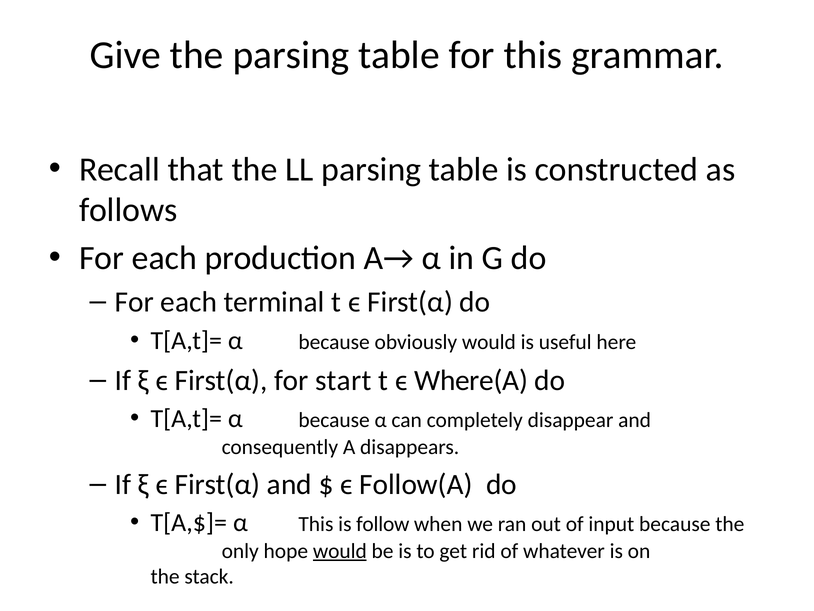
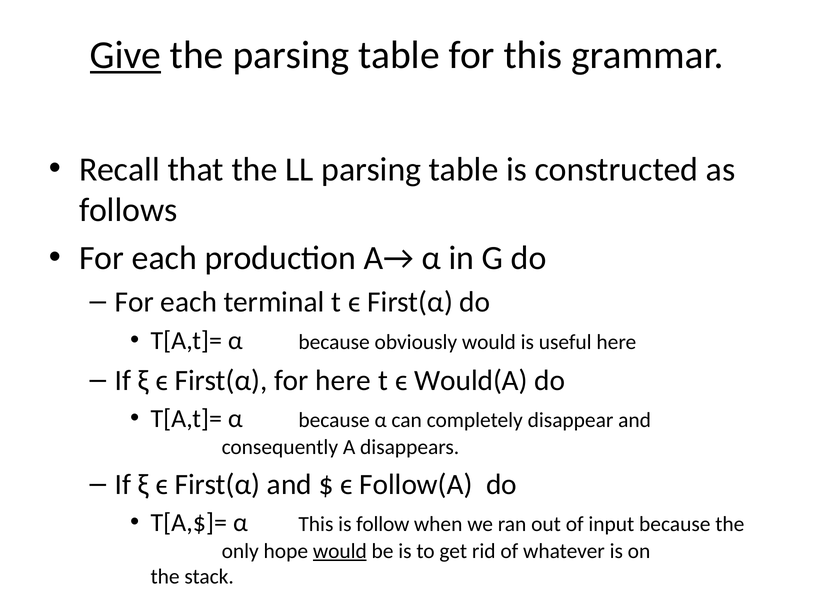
Give underline: none -> present
for start: start -> here
Where(A: Where(A -> Would(A
